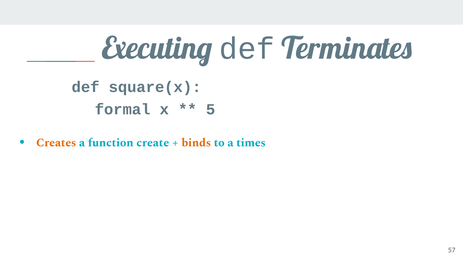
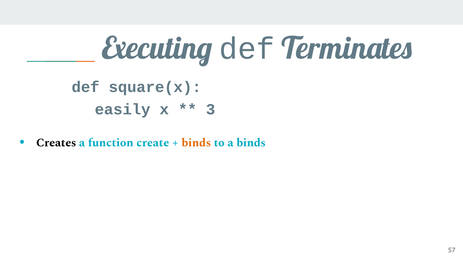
formal: formal -> easily
5: 5 -> 3
Creates colour: orange -> black
a times: times -> binds
